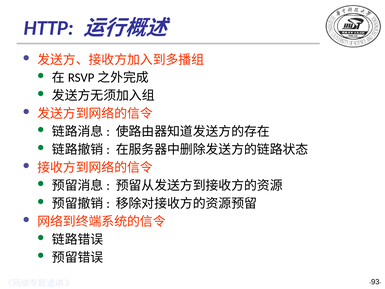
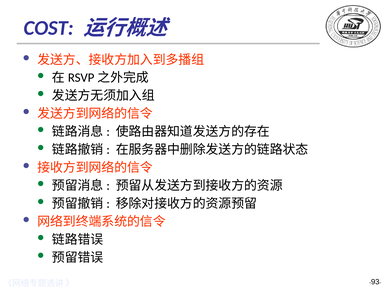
HTTP: HTTP -> COST
